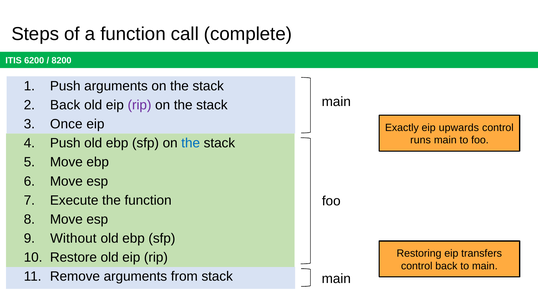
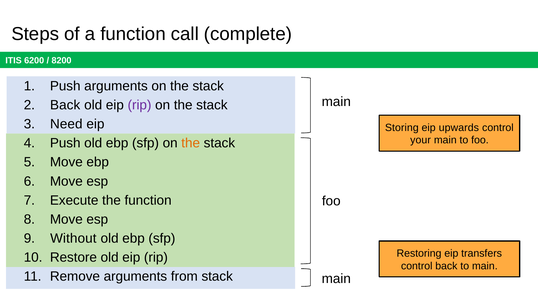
Once: Once -> Need
Exactly: Exactly -> Storing
runs: runs -> your
the at (191, 143) colour: blue -> orange
